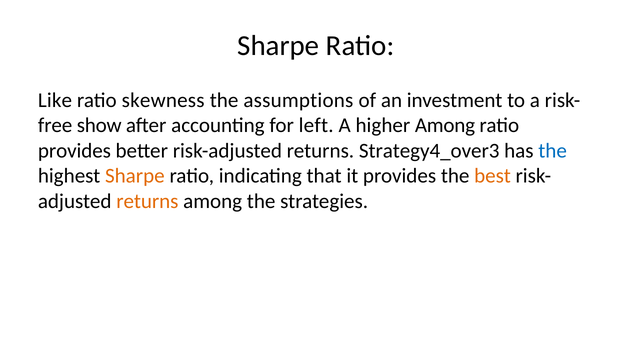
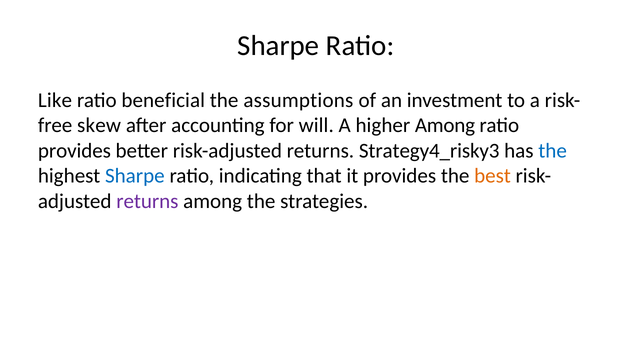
skewness: skewness -> beneficial
show: show -> skew
left: left -> will
Strategy4_over3: Strategy4_over3 -> Strategy4_risky3
Sharpe at (135, 176) colour: orange -> blue
returns at (147, 201) colour: orange -> purple
